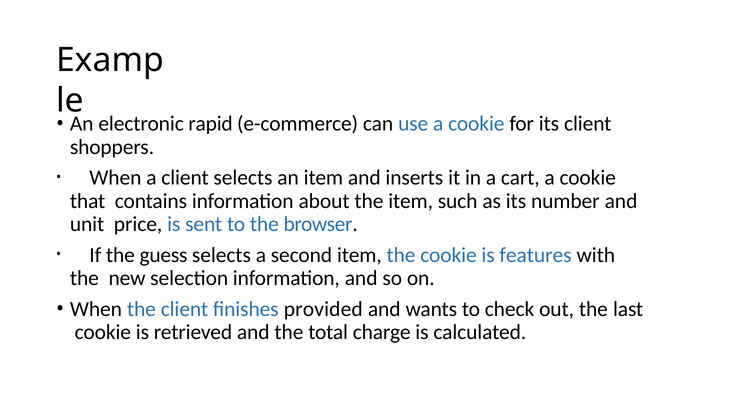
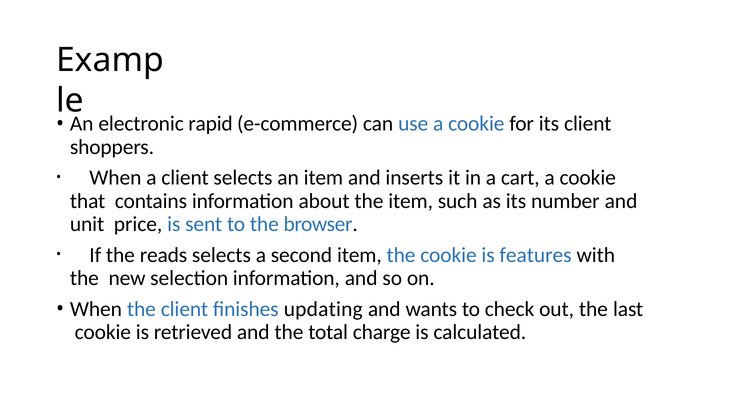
guess: guess -> reads
provided: provided -> updating
